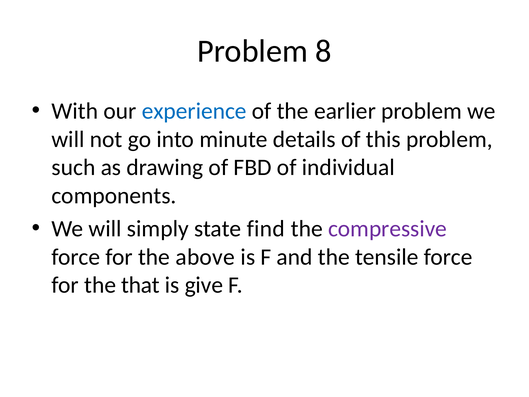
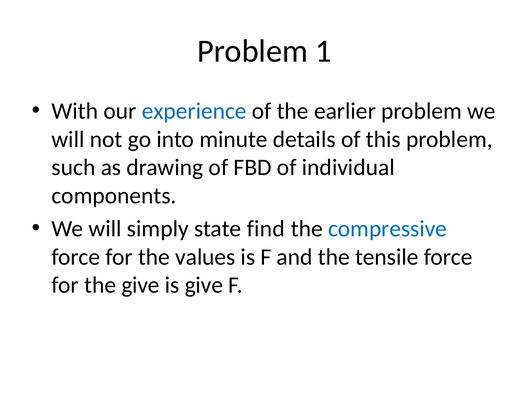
8: 8 -> 1
compressive colour: purple -> blue
above: above -> values
the that: that -> give
